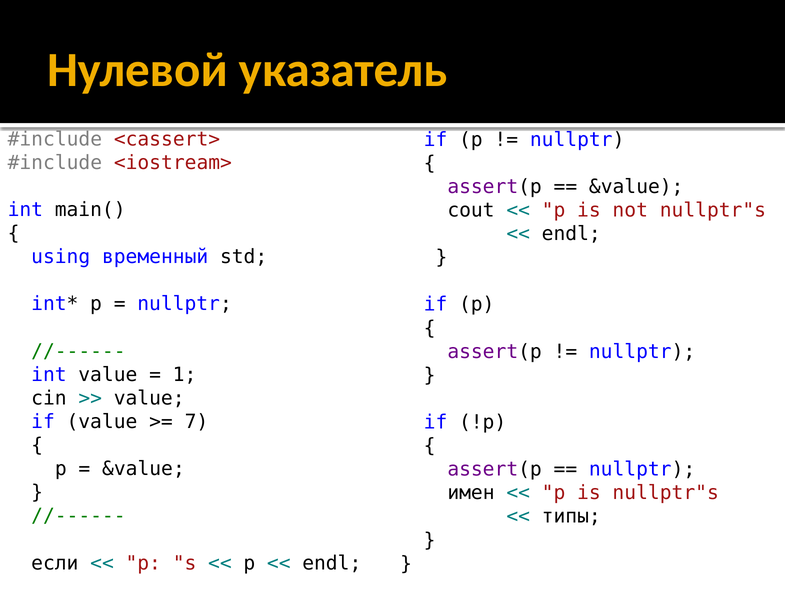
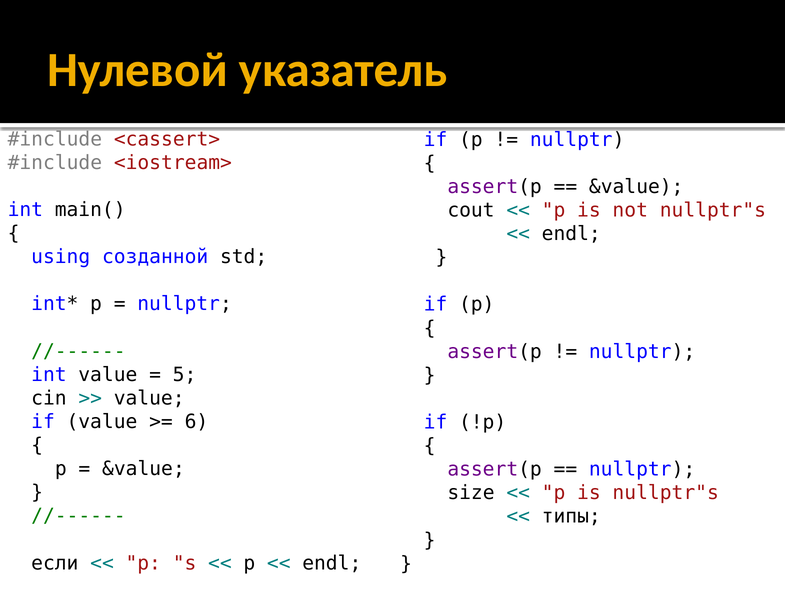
временный: временный -> созданной
1: 1 -> 5
7: 7 -> 6
имен: имен -> size
